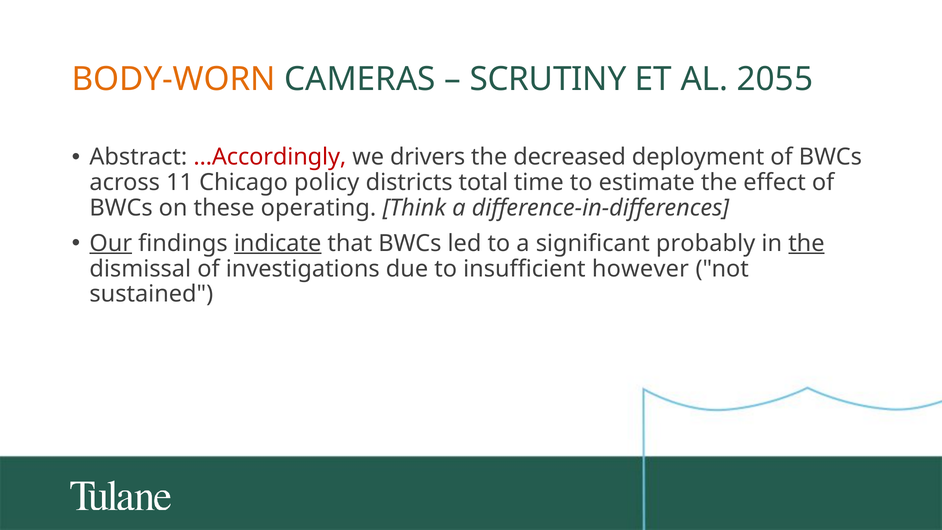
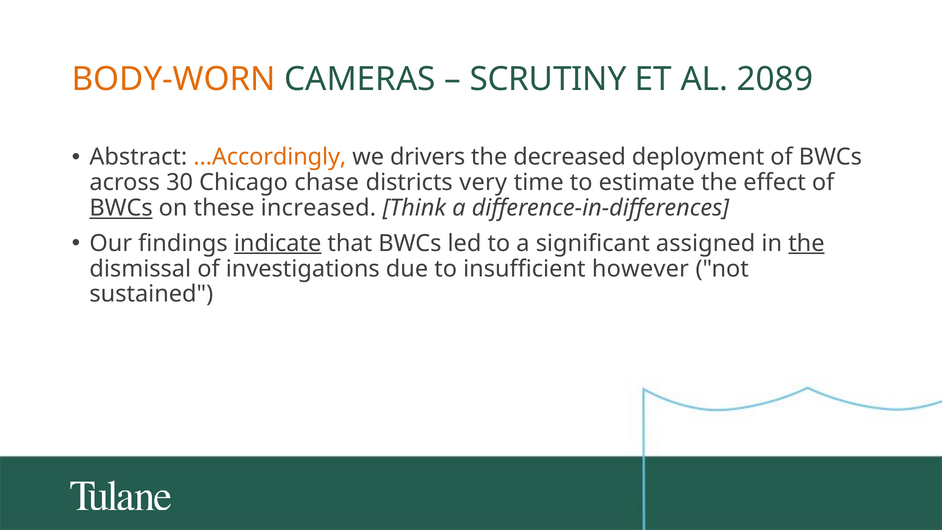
2055: 2055 -> 2089
…Accordingly colour: red -> orange
11: 11 -> 30
policy: policy -> chase
total: total -> very
BWCs at (121, 208) underline: none -> present
operating: operating -> increased
Our underline: present -> none
probably: probably -> assigned
